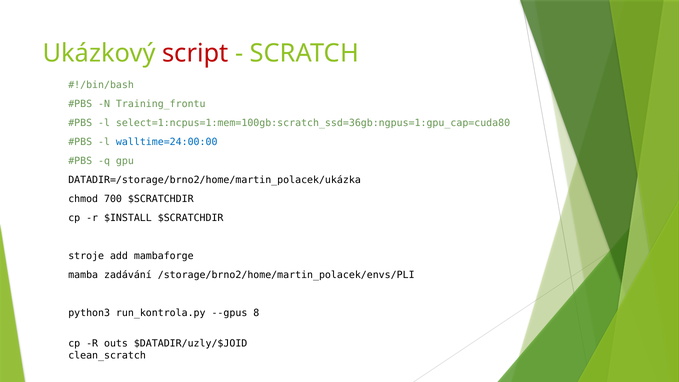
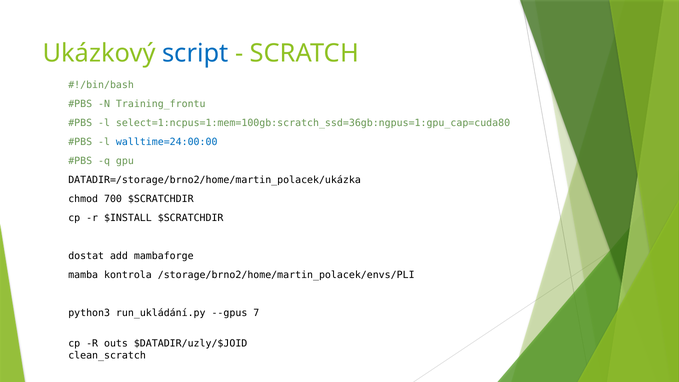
script colour: red -> blue
stroje: stroje -> dostat
zadávání: zadávání -> kontrola
run_kontrola.py: run_kontrola.py -> run_ukládání.py
8: 8 -> 7
